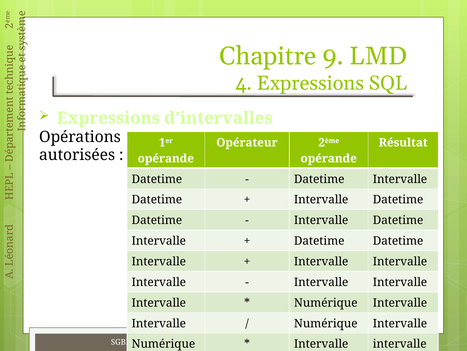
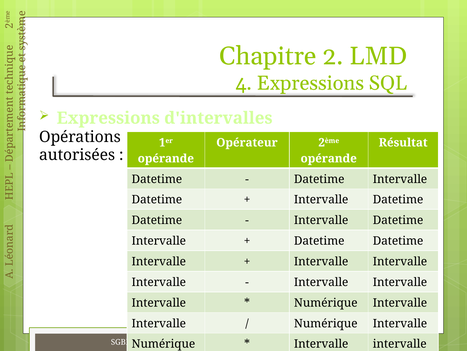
Chapitre 9: 9 -> 2
